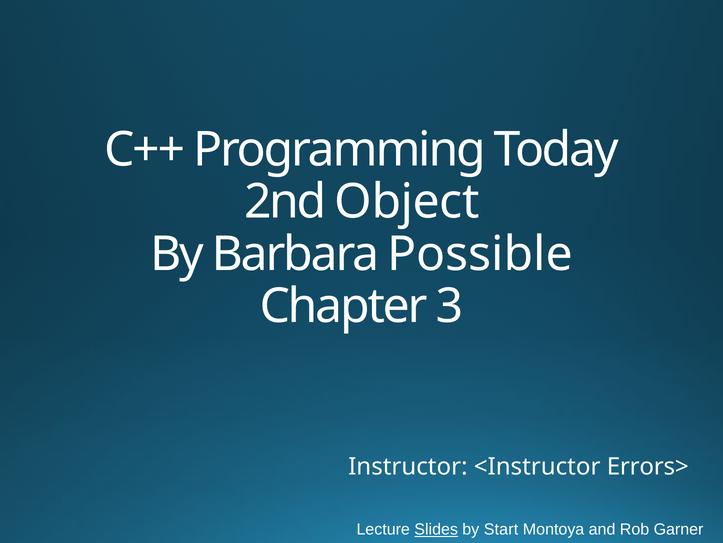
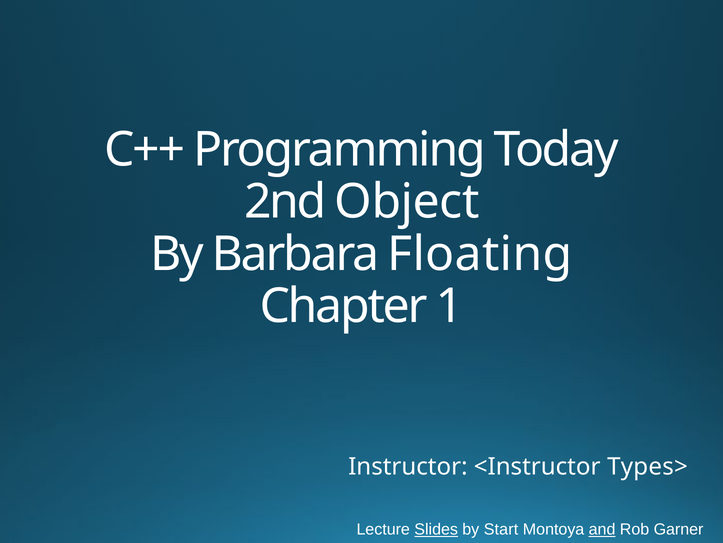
Possible: Possible -> Floating
3: 3 -> 1
Errors>: Errors> -> Types>
and underline: none -> present
